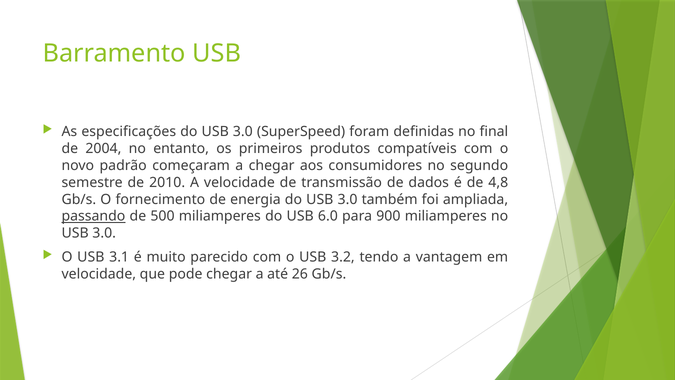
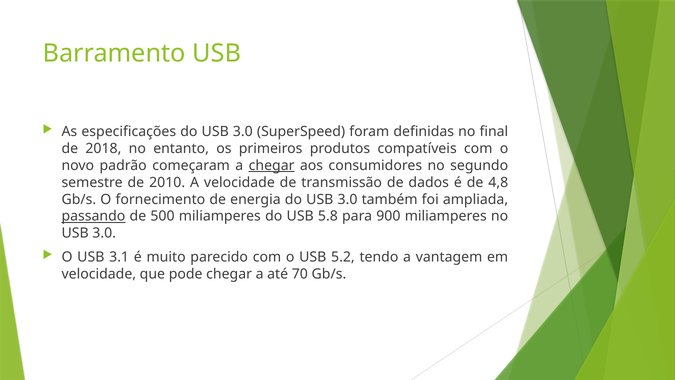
2004: 2004 -> 2018
chegar at (272, 165) underline: none -> present
6.0: 6.0 -> 5.8
3.2: 3.2 -> 5.2
26: 26 -> 70
